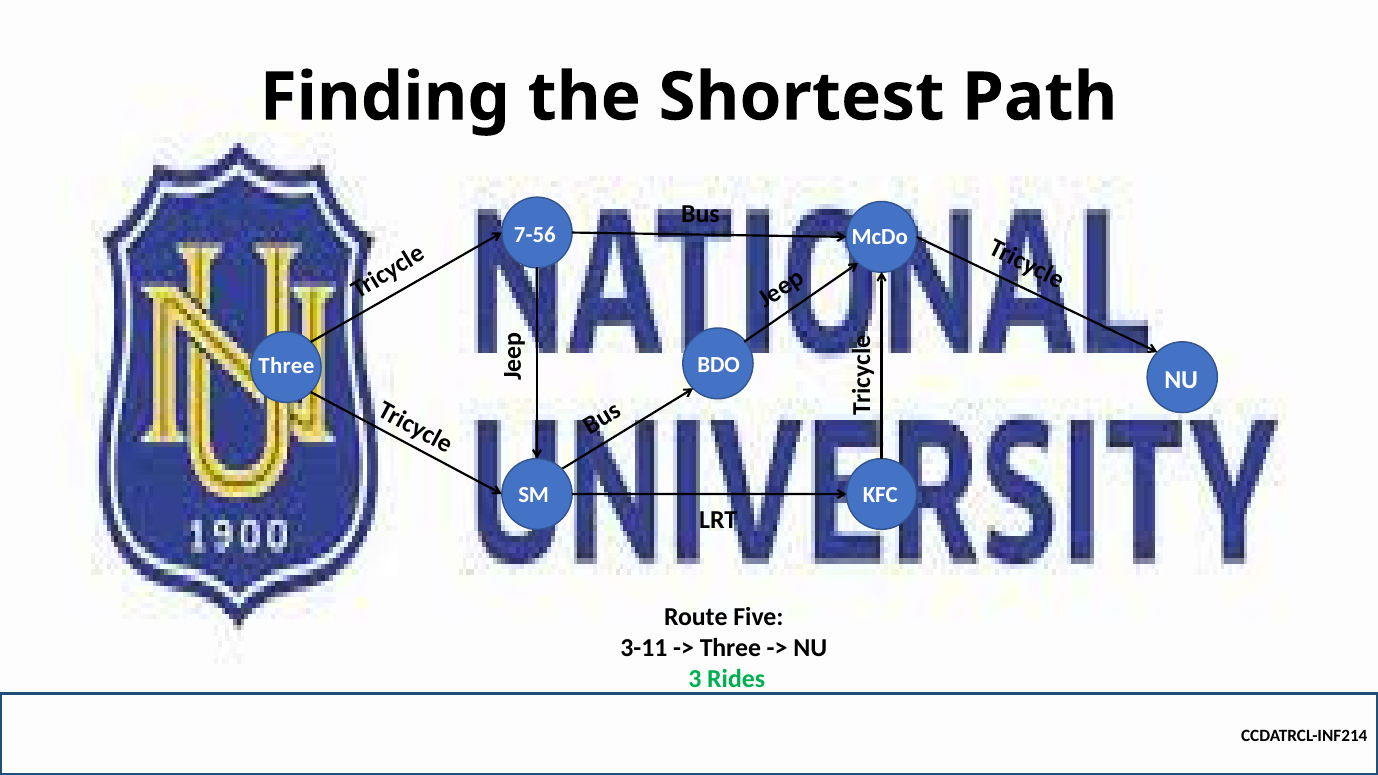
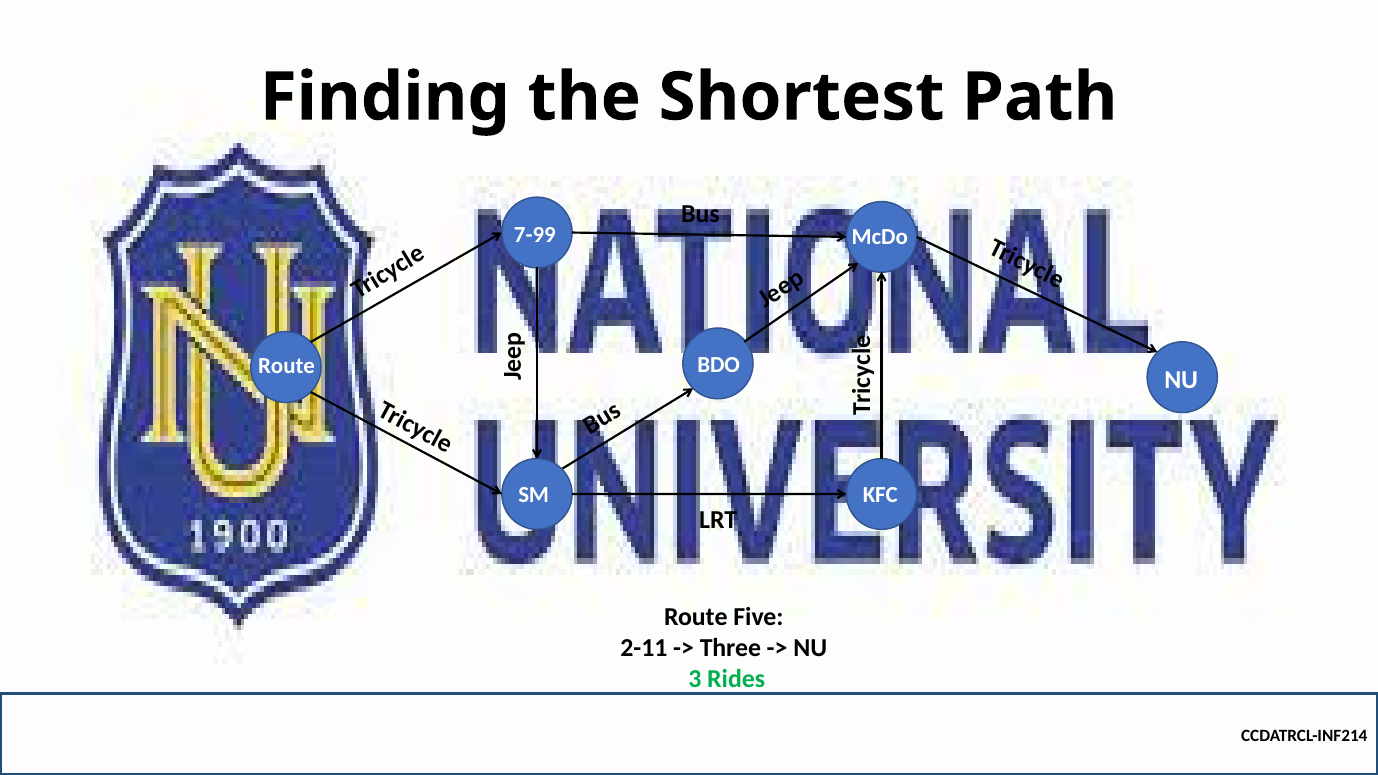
7-56: 7-56 -> 7-99
Three at (286, 366): Three -> Route
3-11: 3-11 -> 2-11
